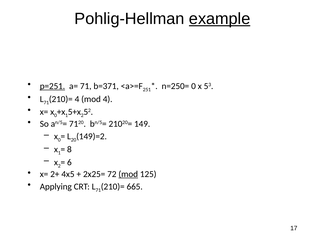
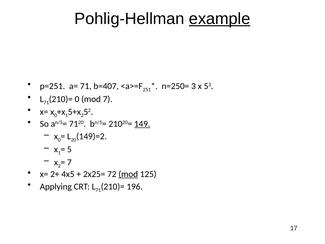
p=251 underline: present -> none
b=371: b=371 -> b=407
n=250= 0: 0 -> 3
4 at (77, 99): 4 -> 0
mod 4: 4 -> 7
149 underline: none -> present
8: 8 -> 5
6 at (69, 162): 6 -> 7
665: 665 -> 196
